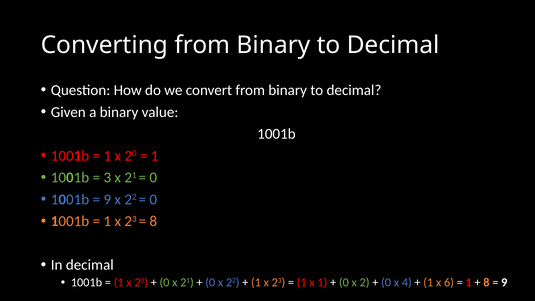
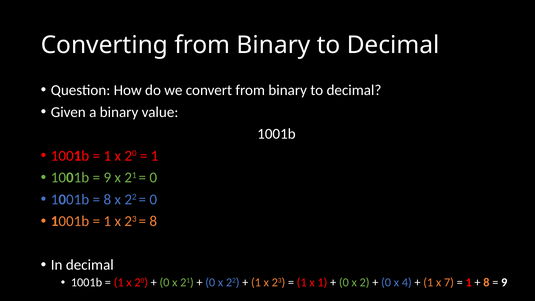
3 at (107, 178): 3 -> 9
9 at (107, 199): 9 -> 8
6: 6 -> 7
